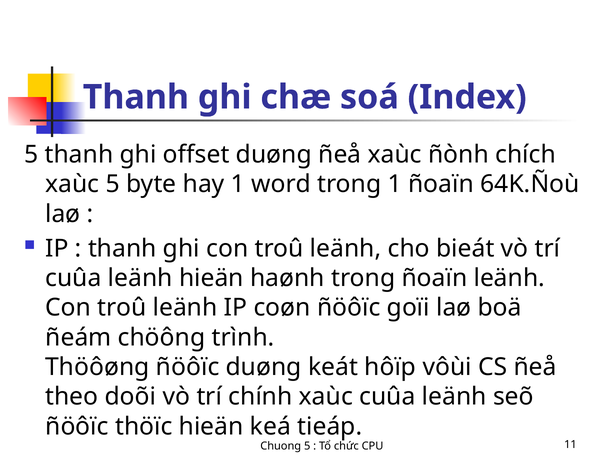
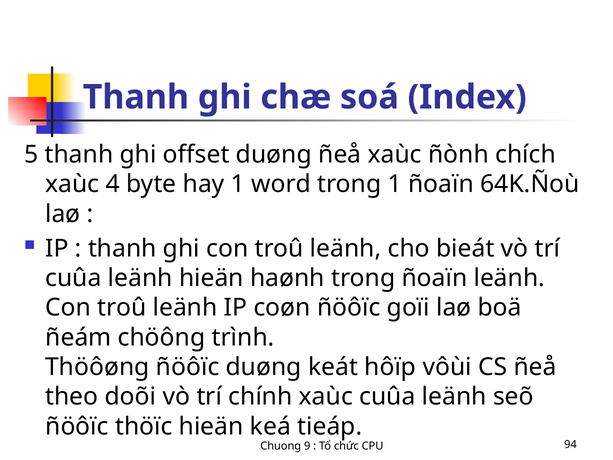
xaùc 5: 5 -> 4
Chuong 5: 5 -> 9
11: 11 -> 94
